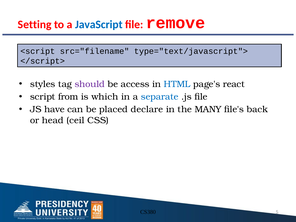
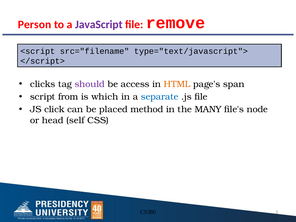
Setting: Setting -> Person
JavaScript colour: blue -> purple
styles: styles -> clicks
HTML colour: blue -> orange
react: react -> span
have: have -> click
declare: declare -> method
back: back -> node
ceil: ceil -> self
